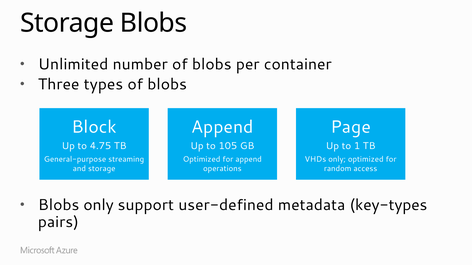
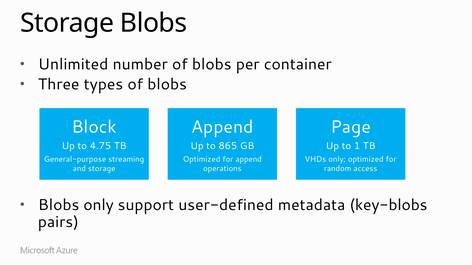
105: 105 -> 865
key-types: key-types -> key-blobs
